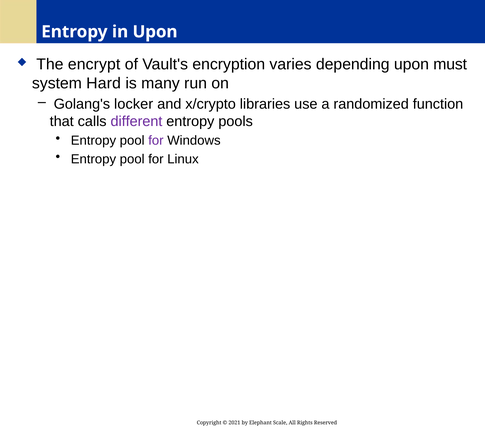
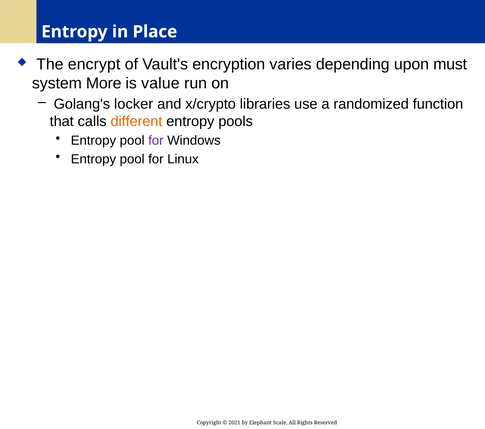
in Upon: Upon -> Place
Hard: Hard -> More
many: many -> value
different colour: purple -> orange
